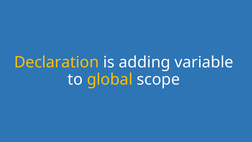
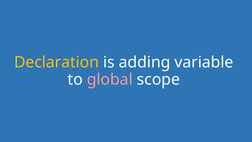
global colour: yellow -> pink
